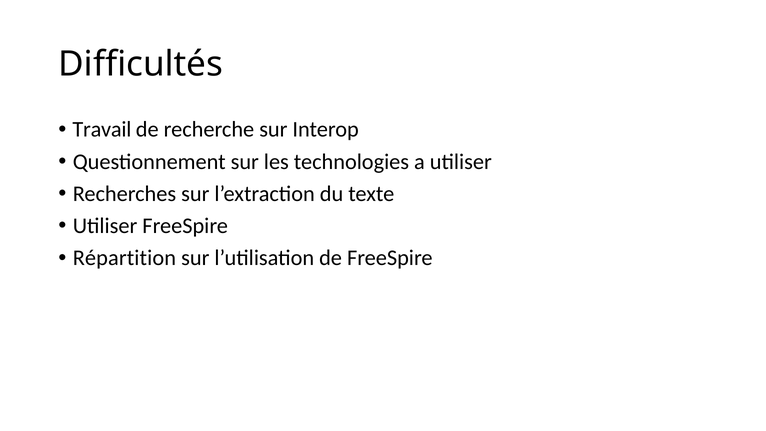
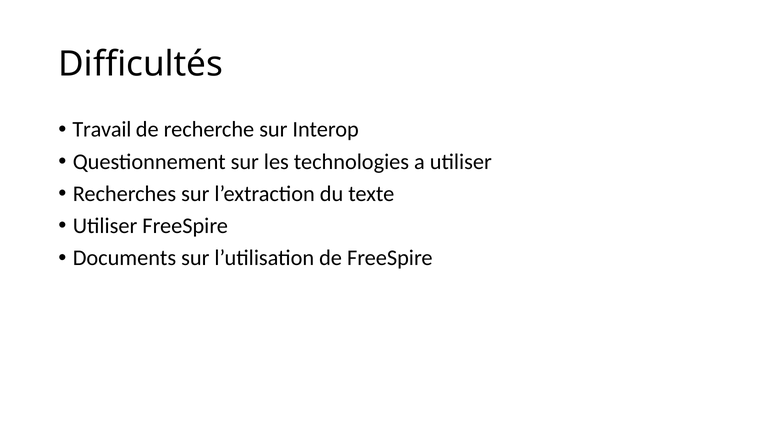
Répartition: Répartition -> Documents
